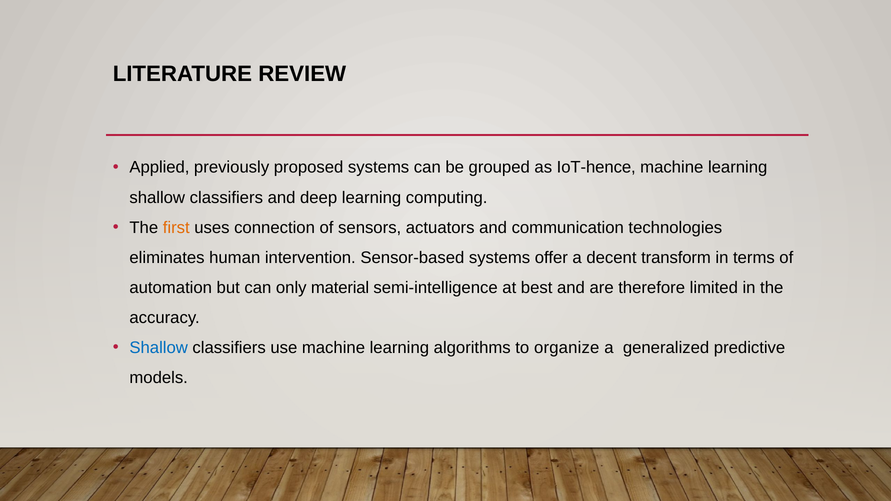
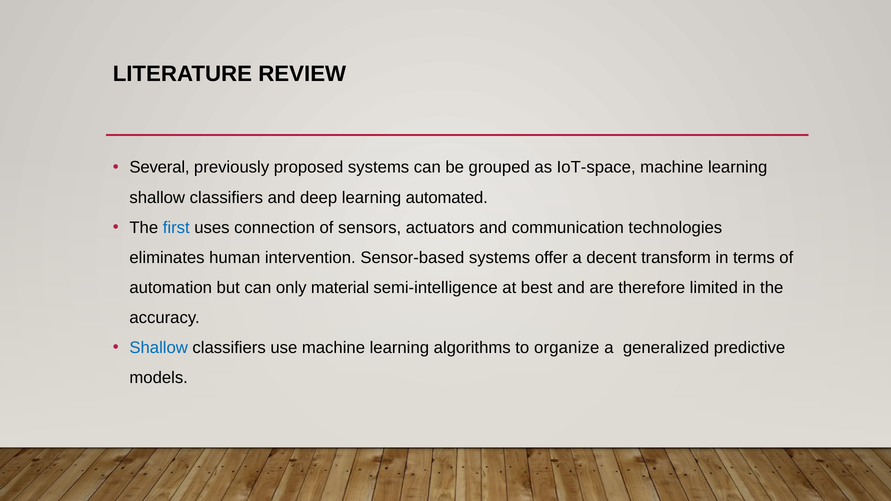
Applied: Applied -> Several
IoT-hence: IoT-hence -> IoT-space
computing: computing -> automated
first colour: orange -> blue
